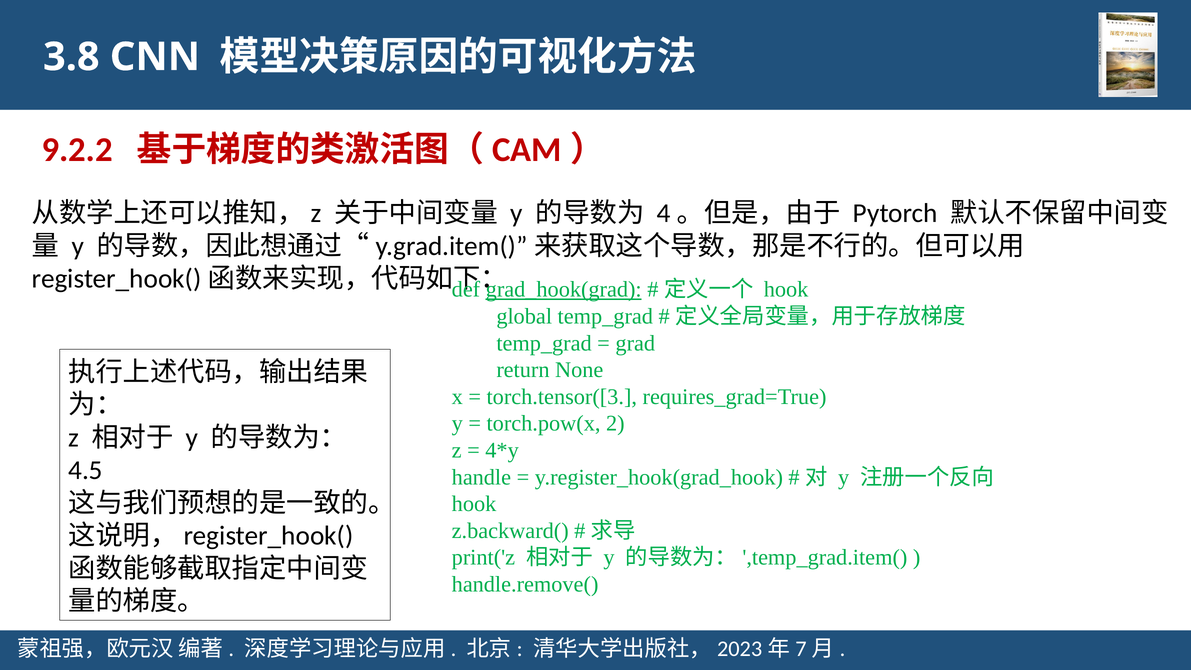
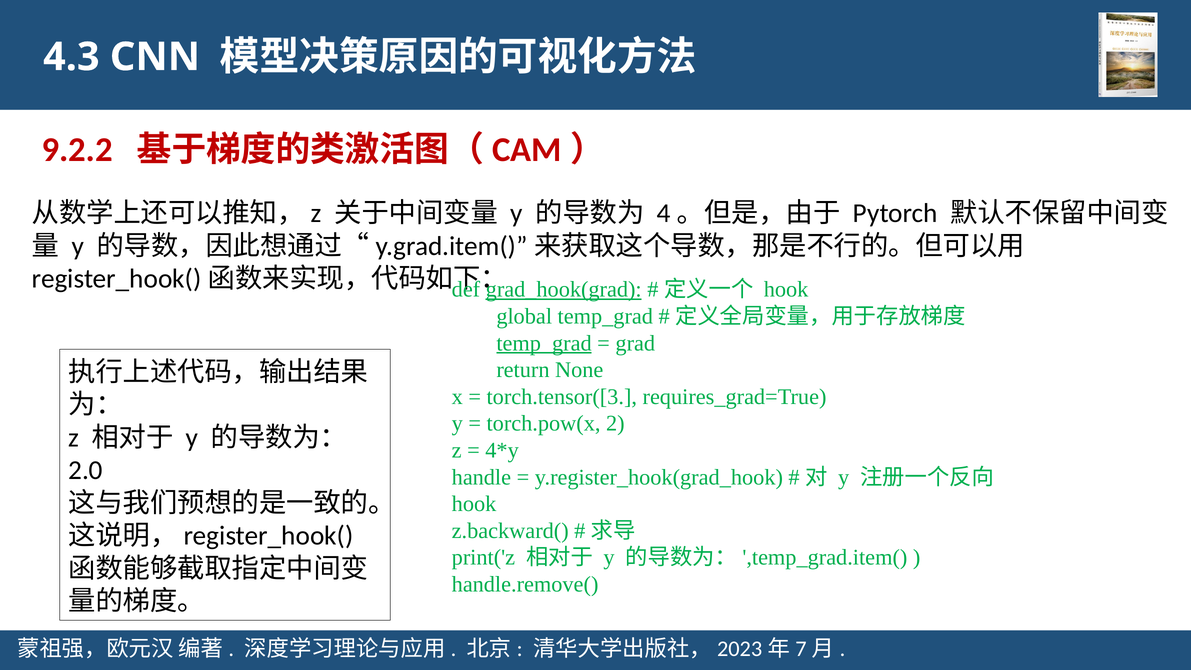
3.8: 3.8 -> 4.3
temp_grad at (544, 343) underline: none -> present
4.5: 4.5 -> 2.0
